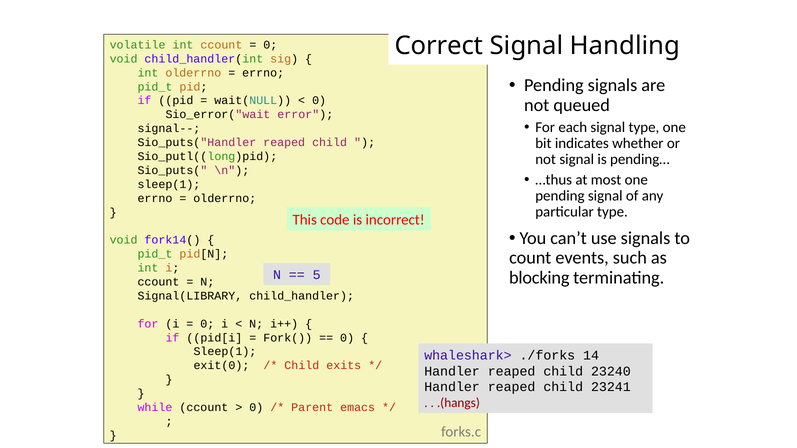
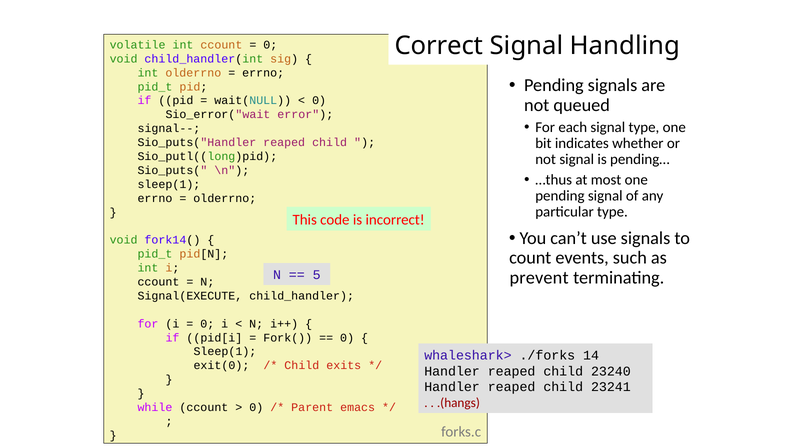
blocking: blocking -> prevent
Signal(LIBRARY: Signal(LIBRARY -> Signal(EXECUTE
